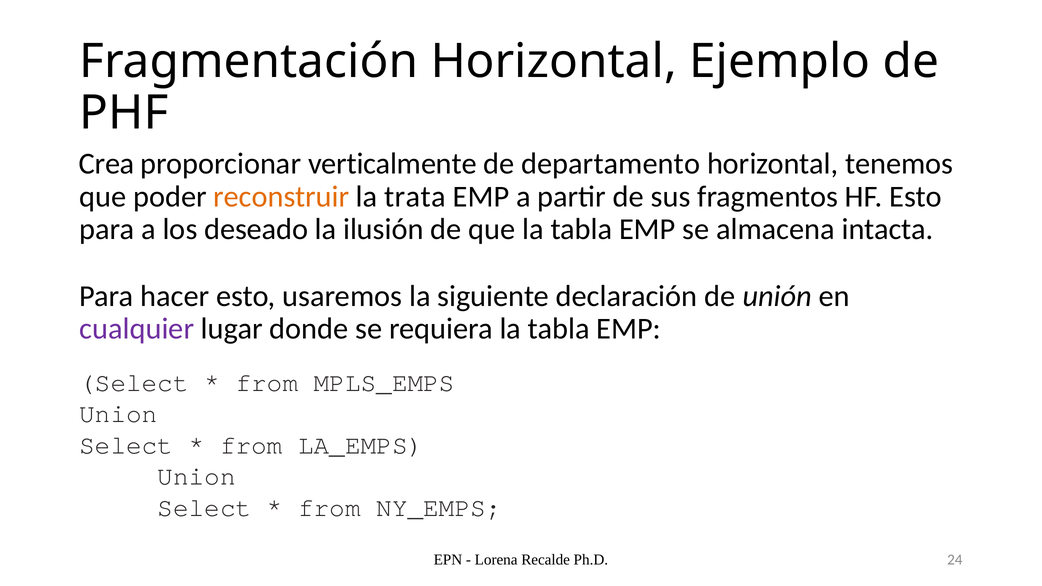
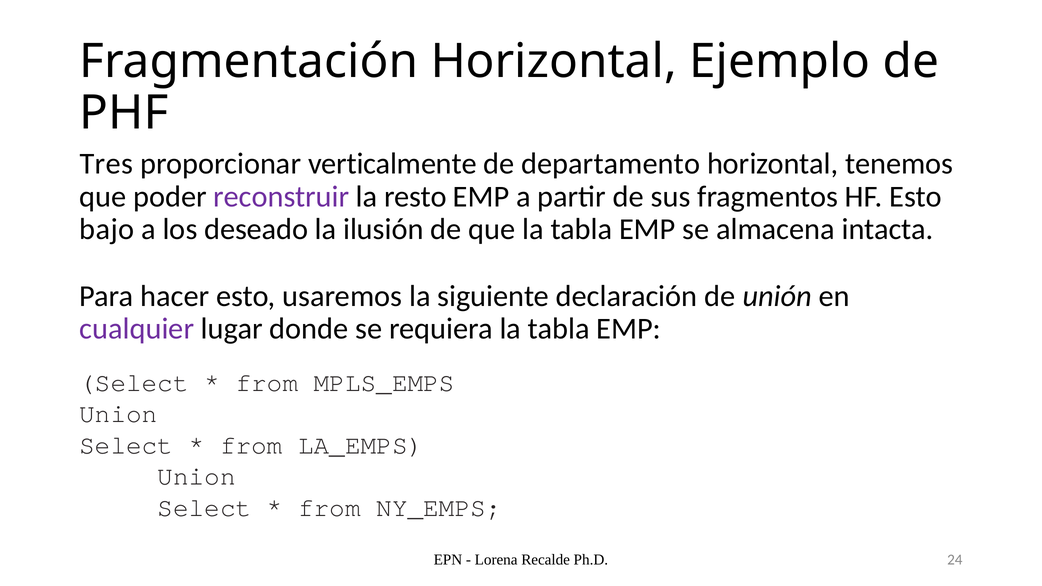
Crea: Crea -> Tres
reconstruir colour: orange -> purple
trata: trata -> resto
para at (107, 229): para -> bajo
